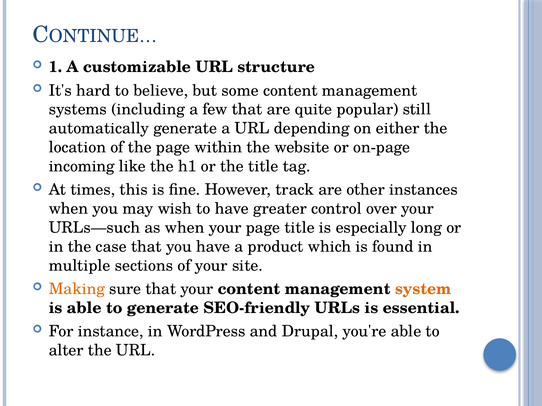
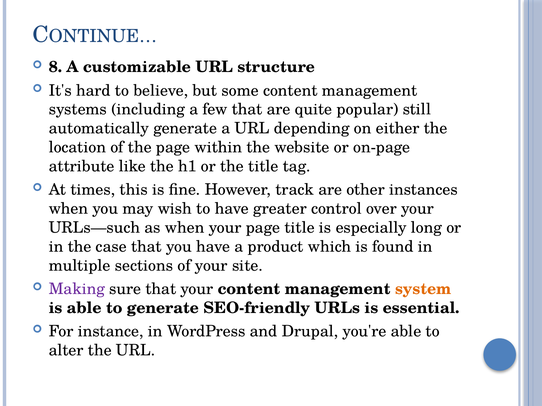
1: 1 -> 8
incoming: incoming -> attribute
Making colour: orange -> purple
